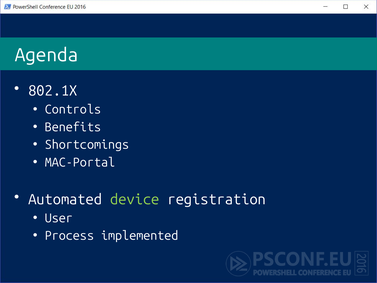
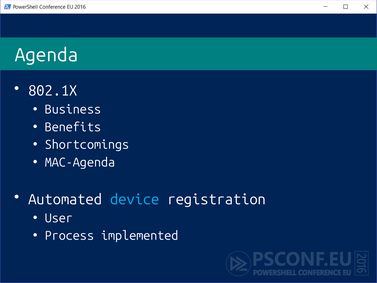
Controls: Controls -> Business
MAC-Portal: MAC-Portal -> MAC-Agenda
device colour: light green -> light blue
